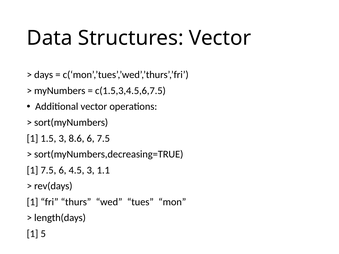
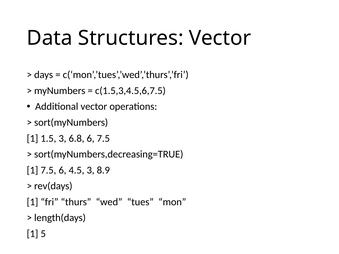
8.6: 8.6 -> 6.8
1.1: 1.1 -> 8.9
